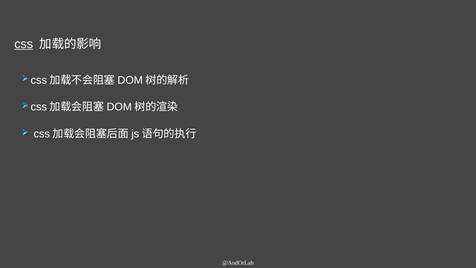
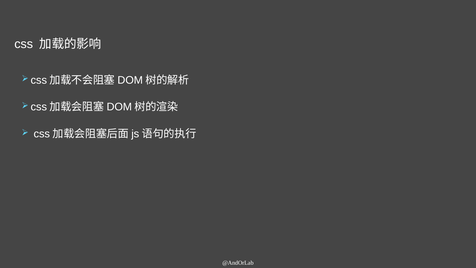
css underline: present -> none
